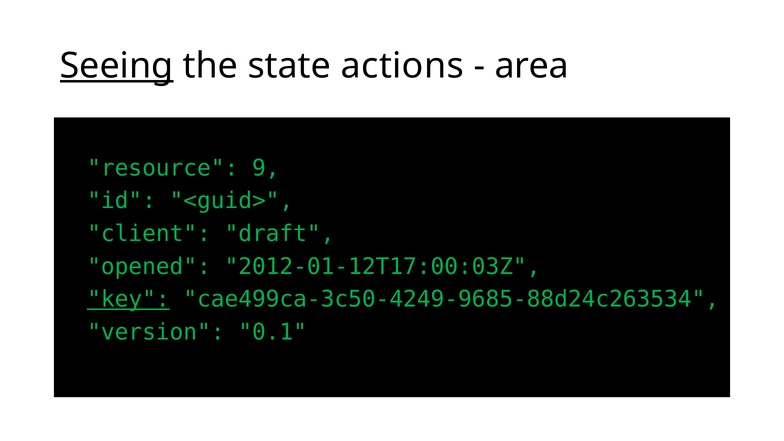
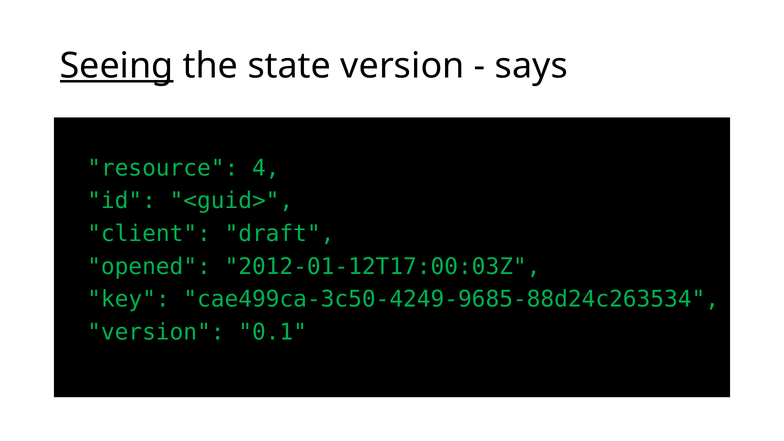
state actions: actions -> version
area: area -> says
9: 9 -> 4
key underline: present -> none
